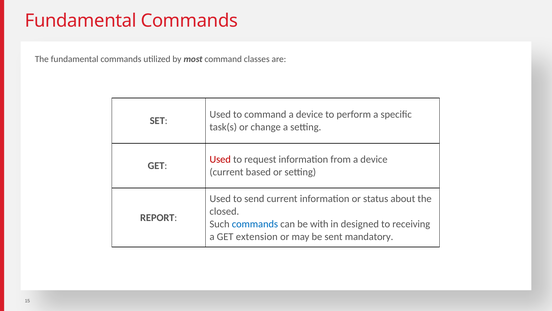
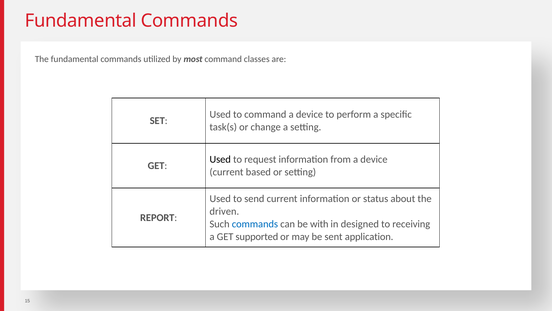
Used at (220, 159) colour: red -> black
closed: closed -> driven
extension: extension -> supported
mandatory: mandatory -> application
